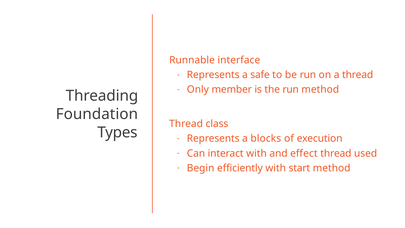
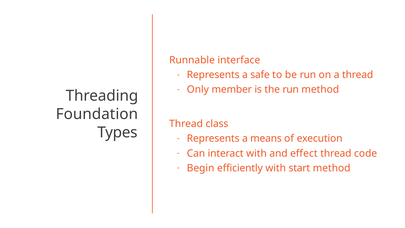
blocks: blocks -> means
used: used -> code
